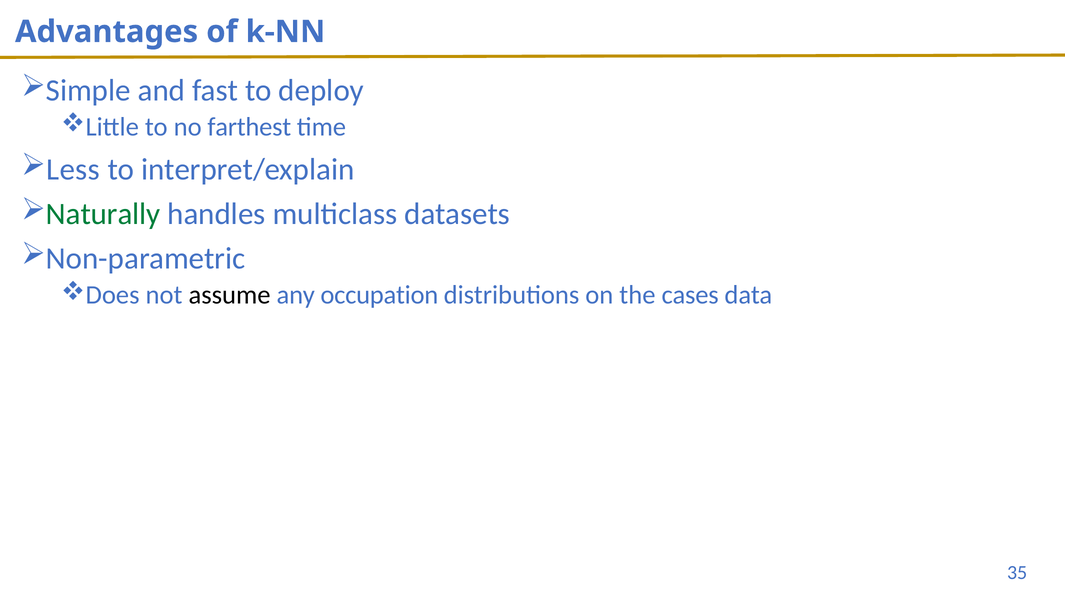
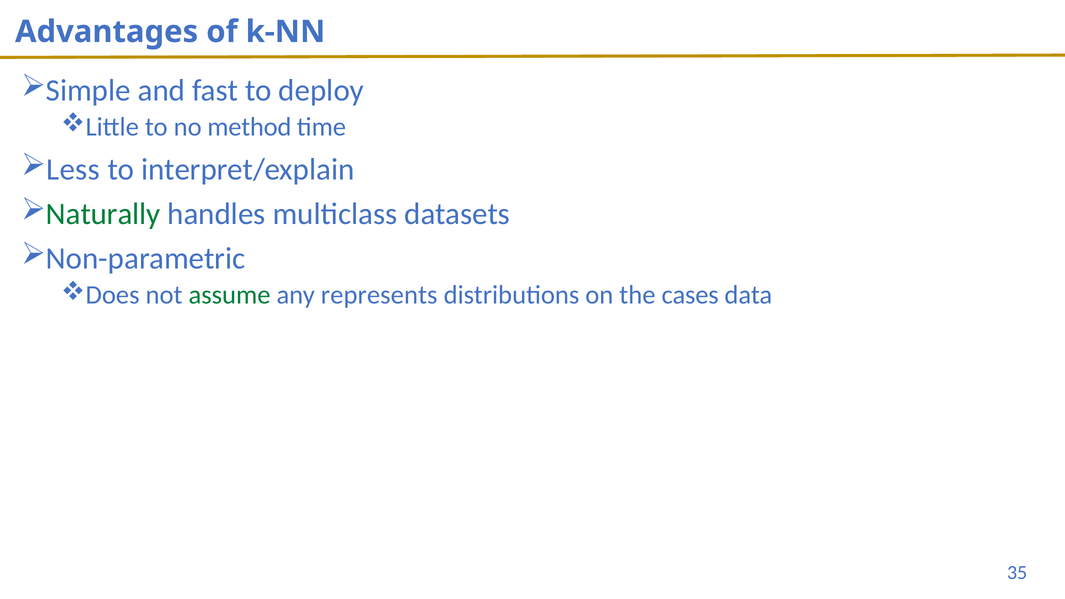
farthest: farthest -> method
assume colour: black -> green
occupation: occupation -> represents
